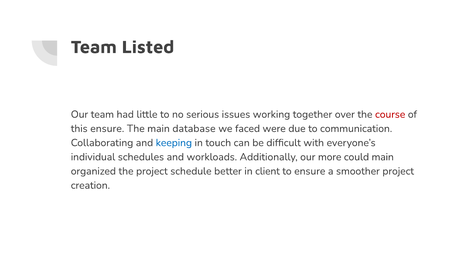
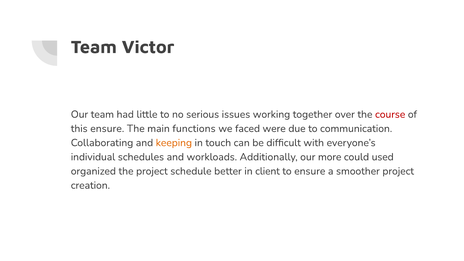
Listed: Listed -> Victor
database: database -> functions
keeping colour: blue -> orange
could main: main -> used
